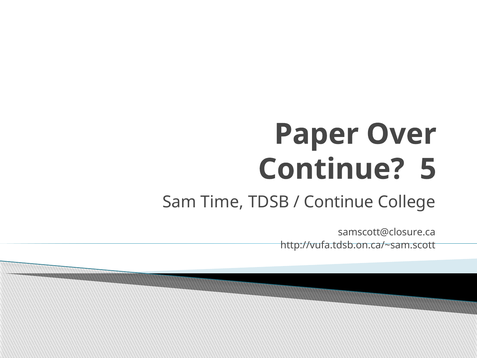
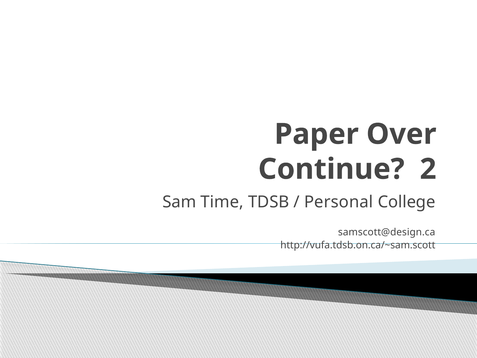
5: 5 -> 2
Continue at (339, 202): Continue -> Personal
samscott@closure.ca: samscott@closure.ca -> samscott@design.ca
